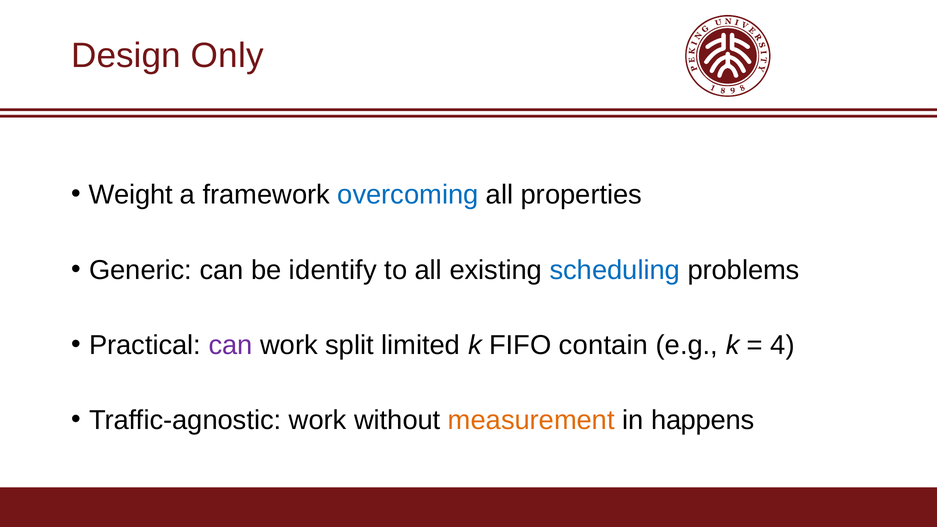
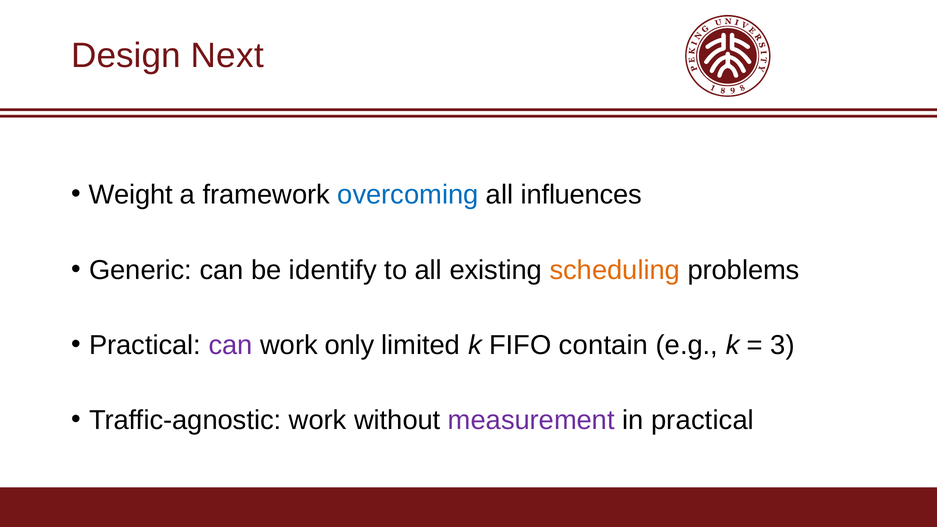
Only: Only -> Next
properties: properties -> influences
scheduling colour: blue -> orange
split: split -> only
4: 4 -> 3
measurement colour: orange -> purple
in happens: happens -> practical
